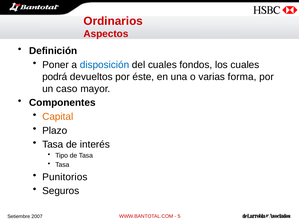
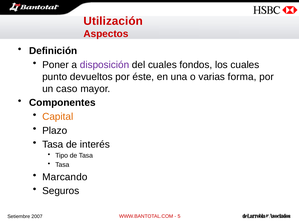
Ordinarios: Ordinarios -> Utilización
disposición colour: blue -> purple
podrá: podrá -> punto
Punitorios: Punitorios -> Marcando
